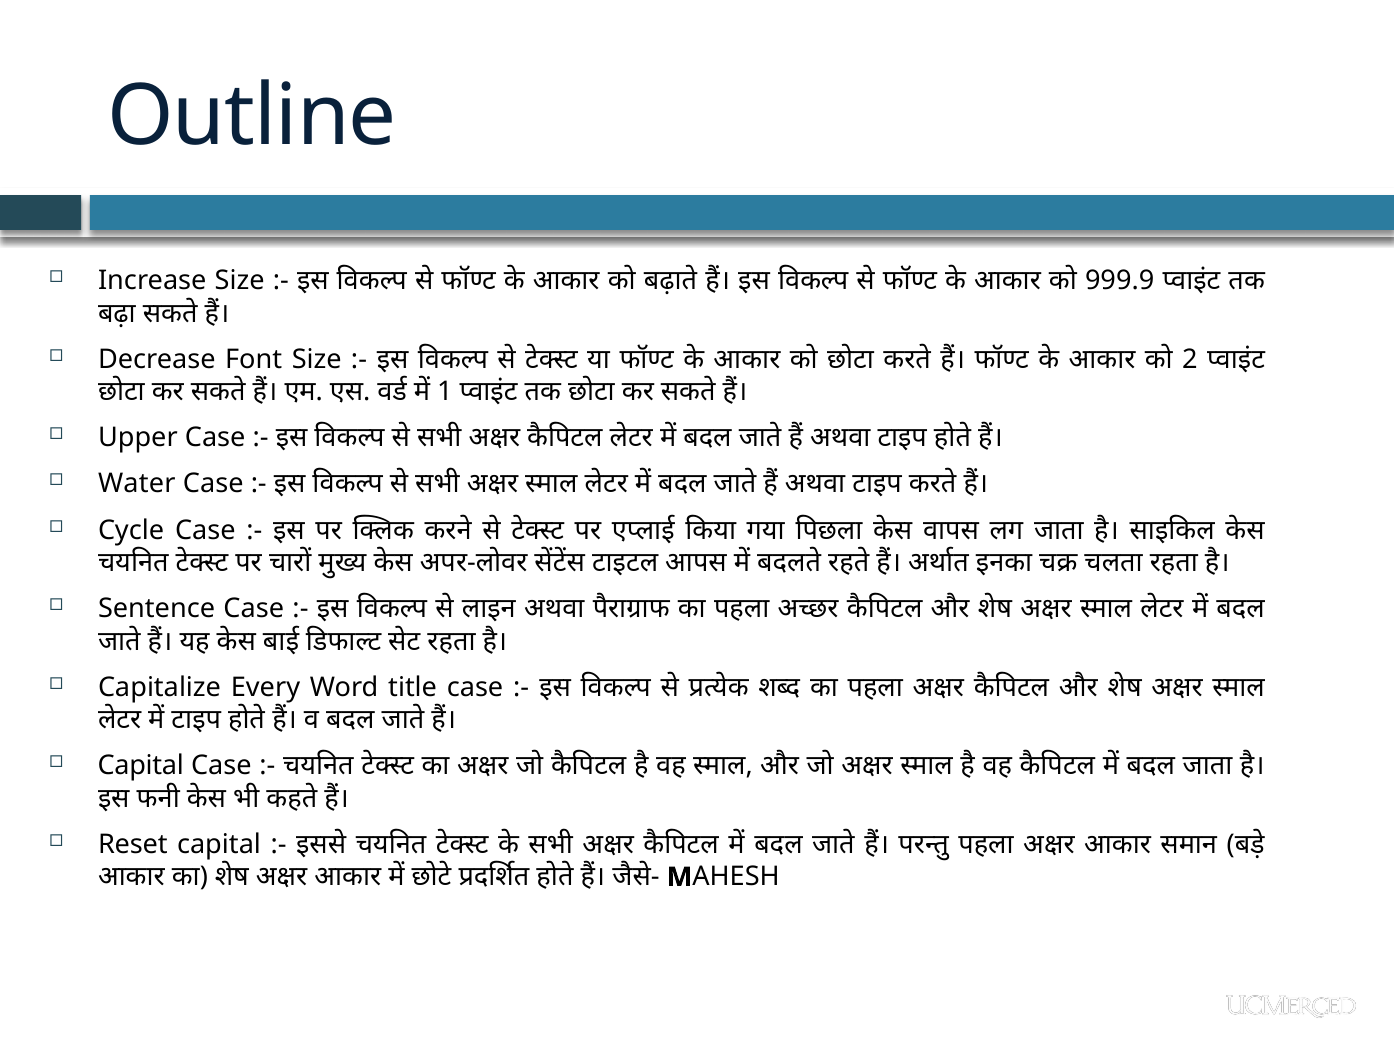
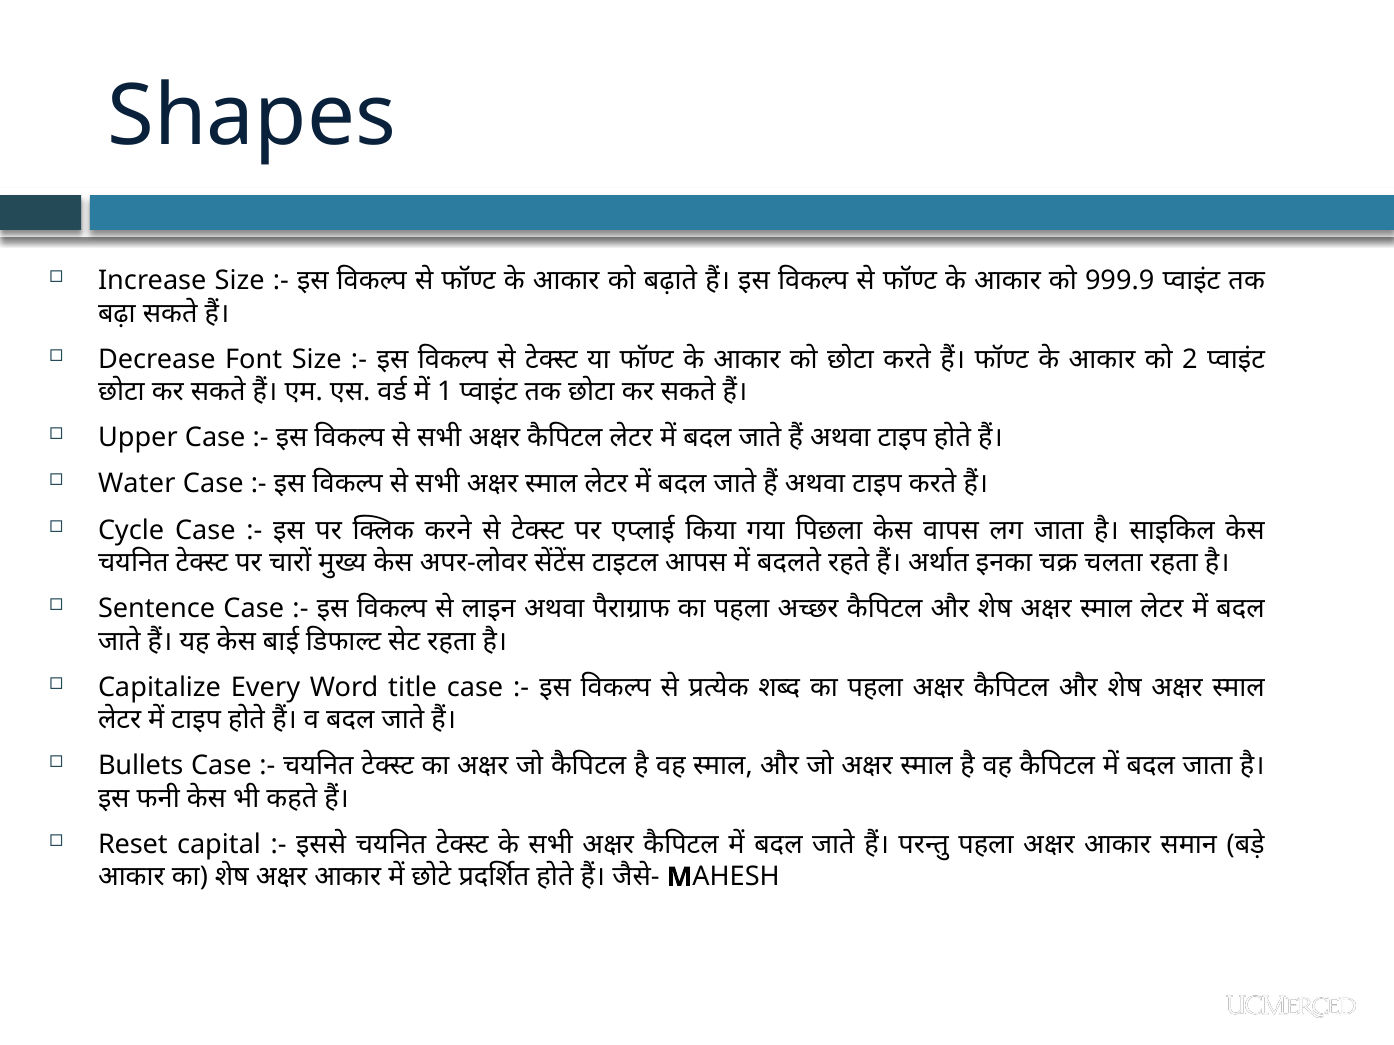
Outline: Outline -> Shapes
Capital at (141, 766): Capital -> Bullets
